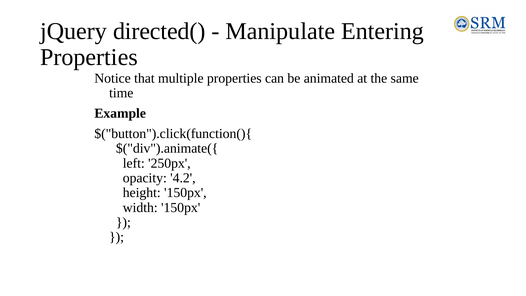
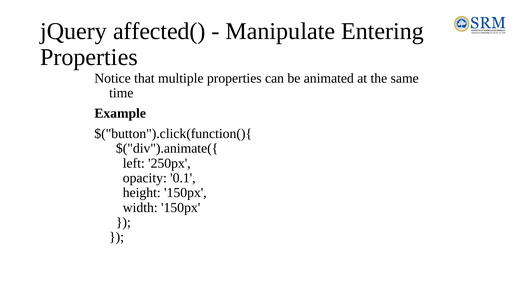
directed(: directed( -> affected(
4.2: 4.2 -> 0.1
